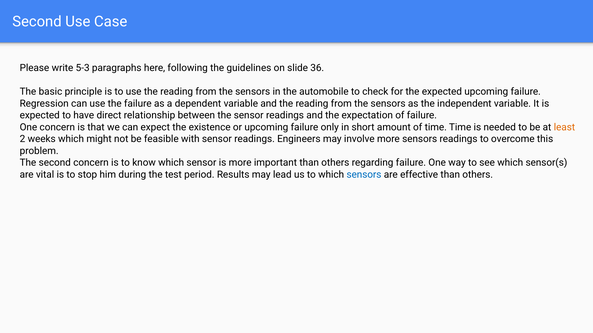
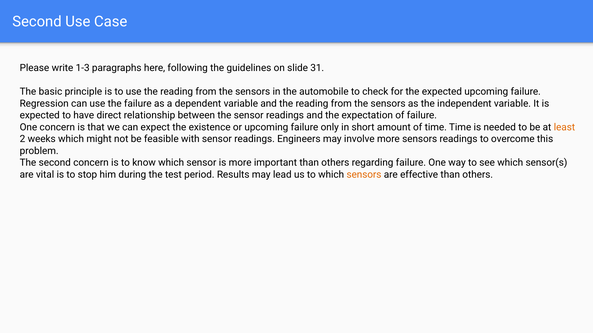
5-3: 5-3 -> 1-3
36: 36 -> 31
sensors at (364, 175) colour: blue -> orange
